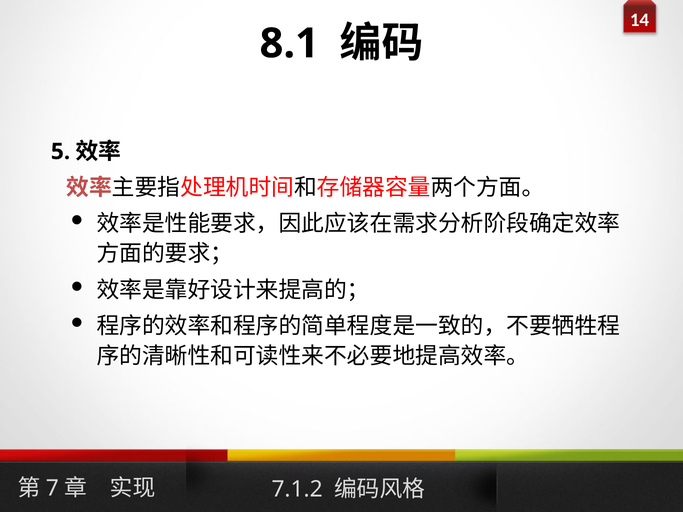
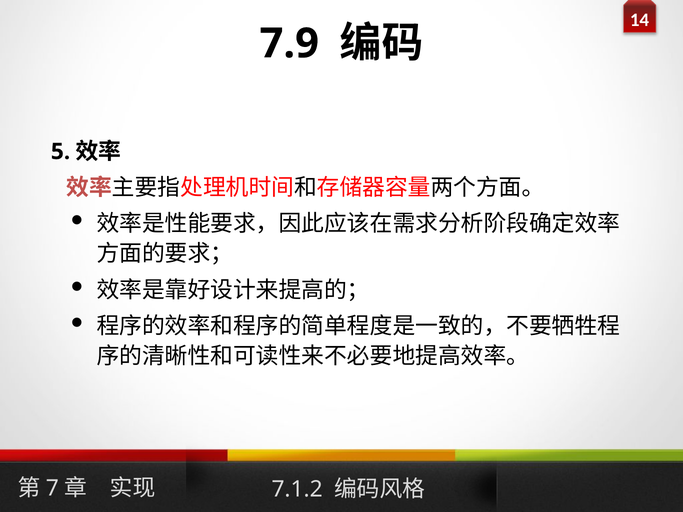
8.1: 8.1 -> 7.9
